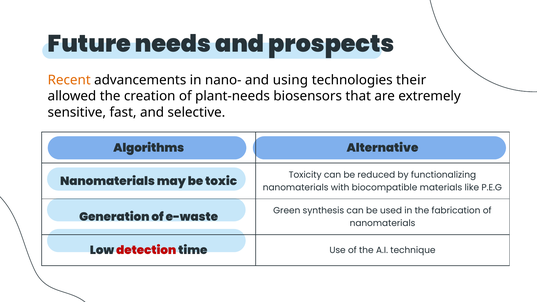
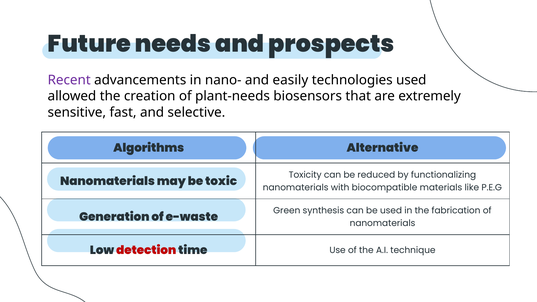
Recent colour: orange -> purple
using: using -> easily
technologies their: their -> used
